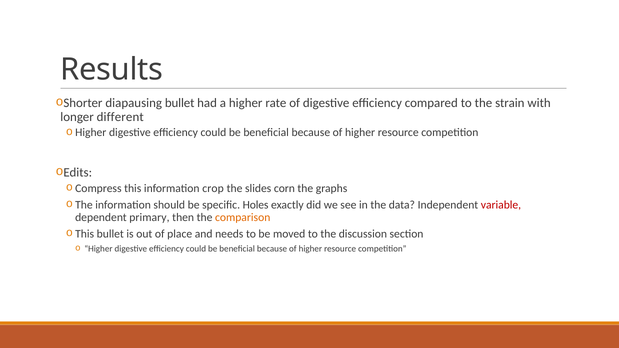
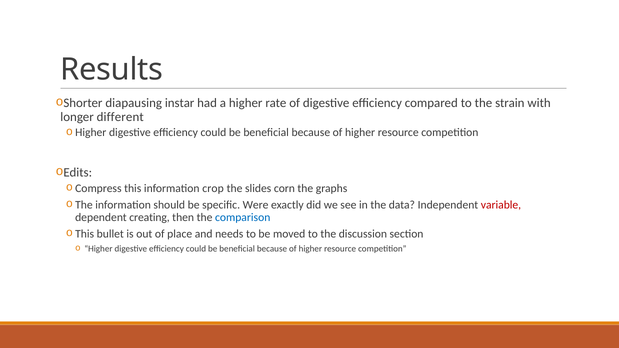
diapausing bullet: bullet -> instar
Holes: Holes -> Were
primary: primary -> creating
comparison colour: orange -> blue
